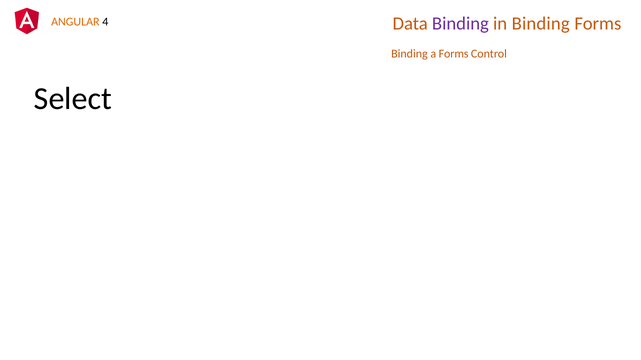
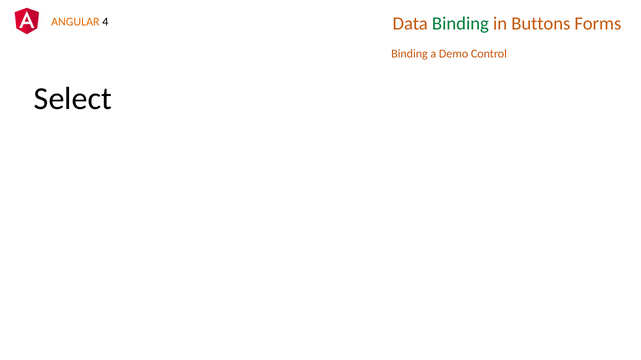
Binding at (460, 24) colour: purple -> green
in Binding: Binding -> Buttons
a Forms: Forms -> Demo
